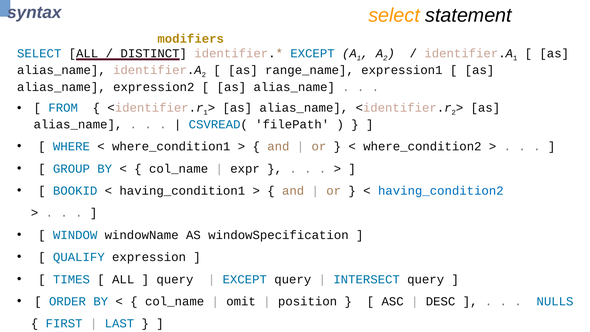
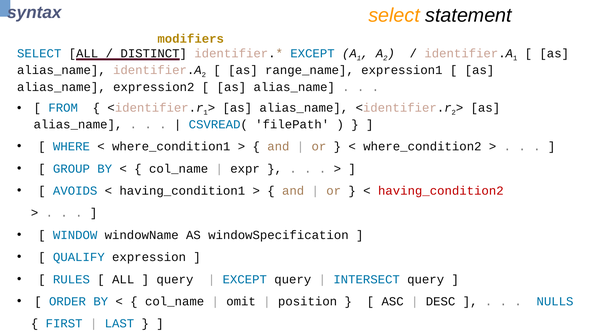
BOOKID: BOOKID -> AVOIDS
having_condition2 colour: blue -> red
TIMES: TIMES -> RULES
